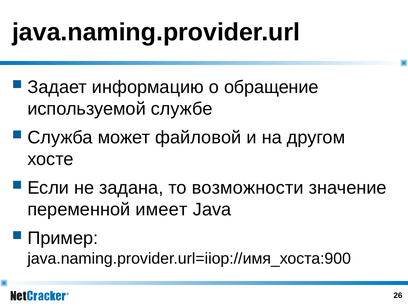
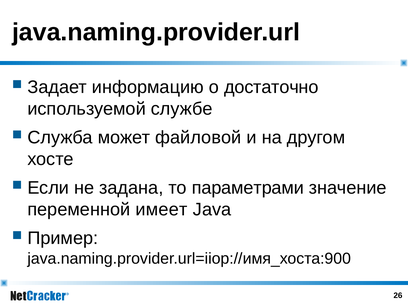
обращение: обращение -> достаточно
возможности: возможности -> параметрами
